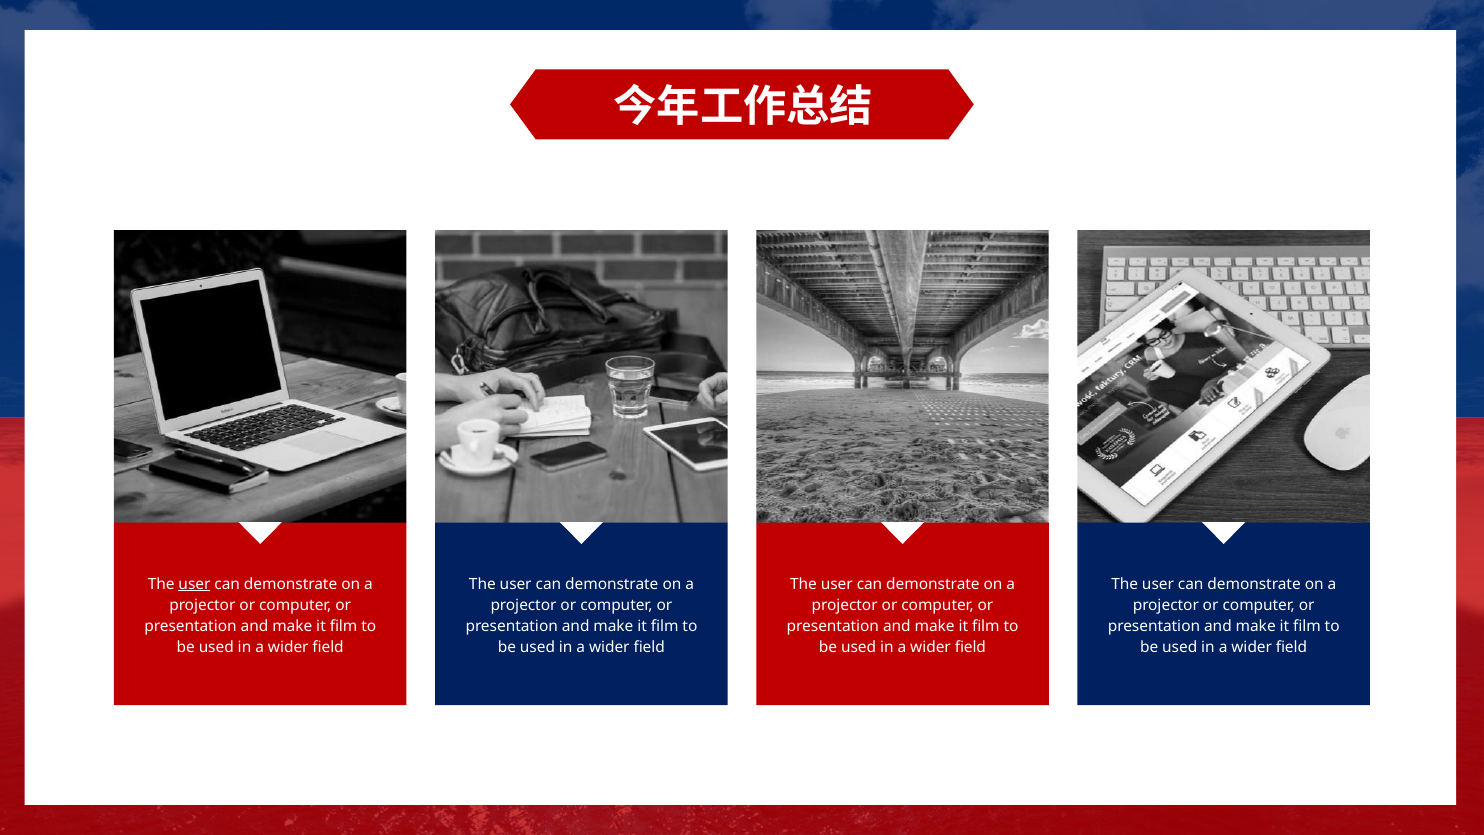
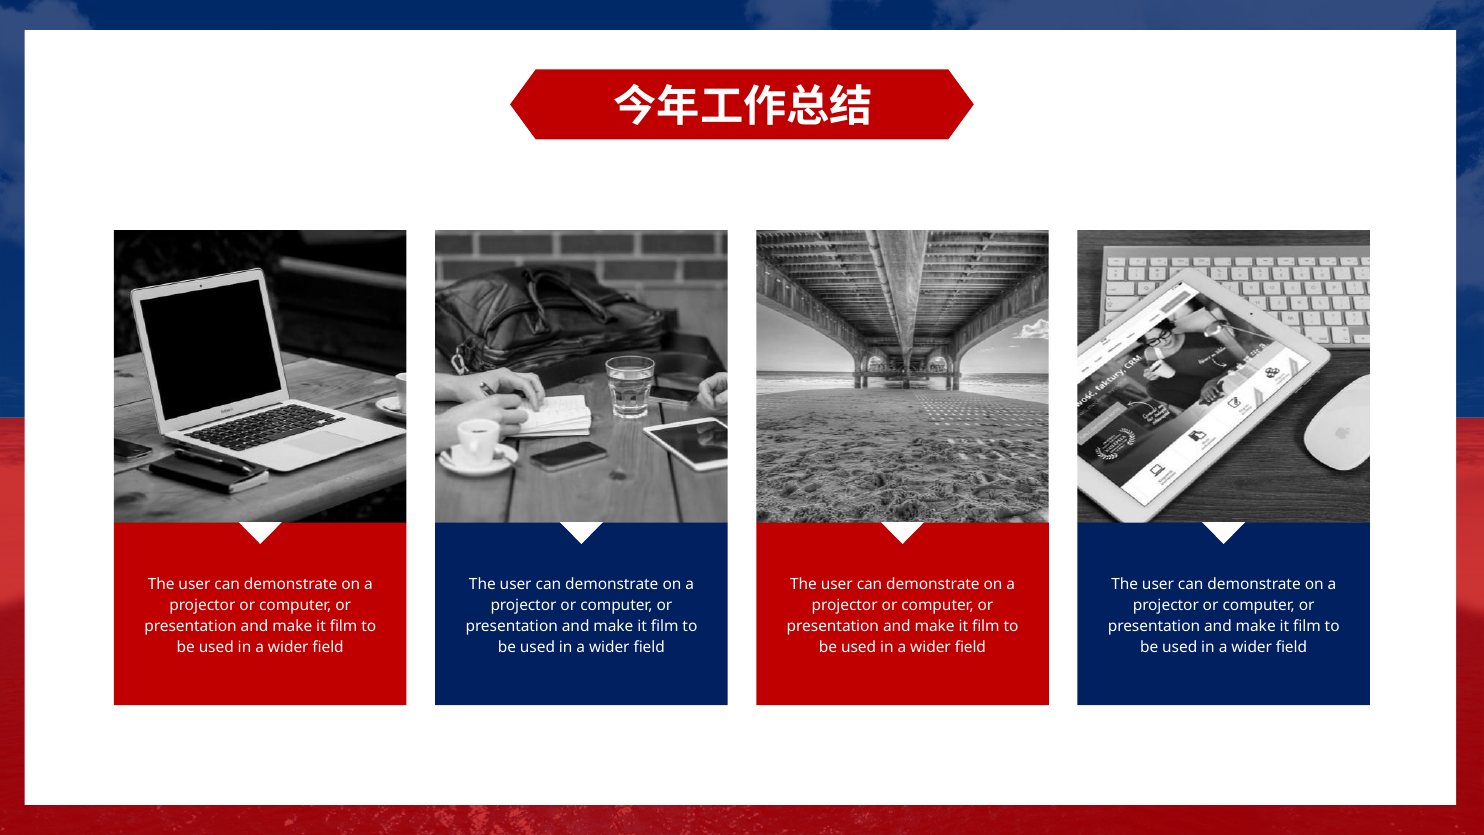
user at (194, 584) underline: present -> none
